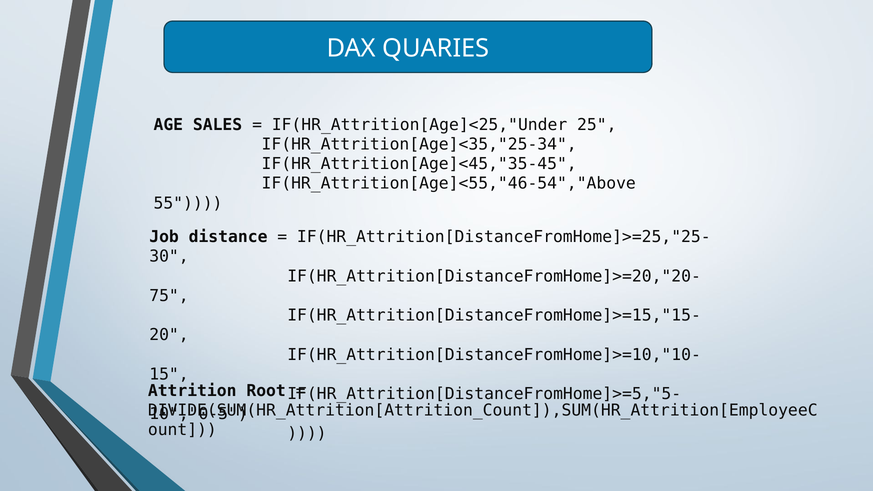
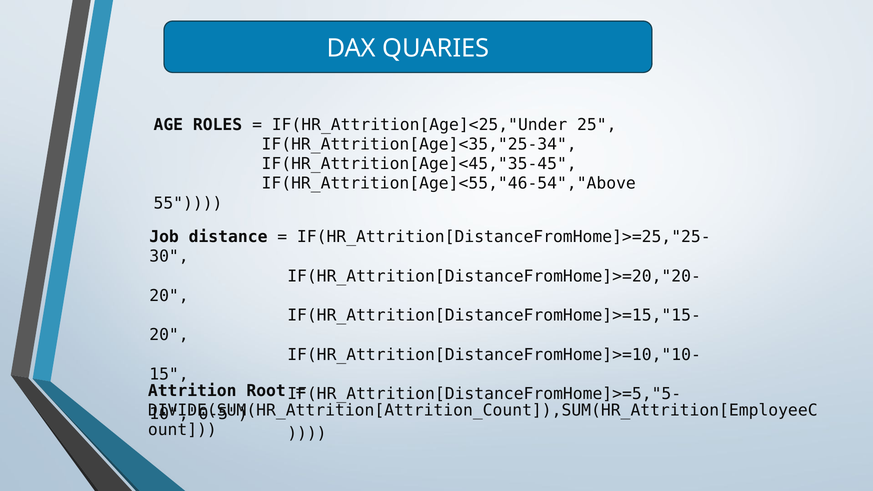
SALES: SALES -> ROLES
75 at (169, 296): 75 -> 20
